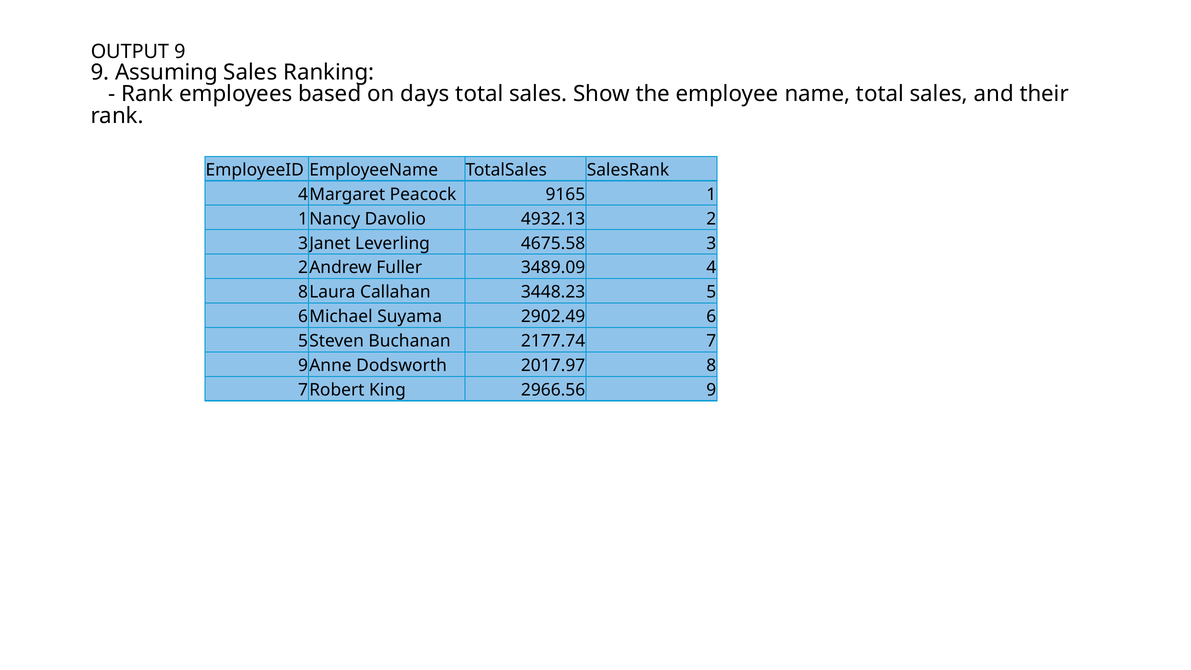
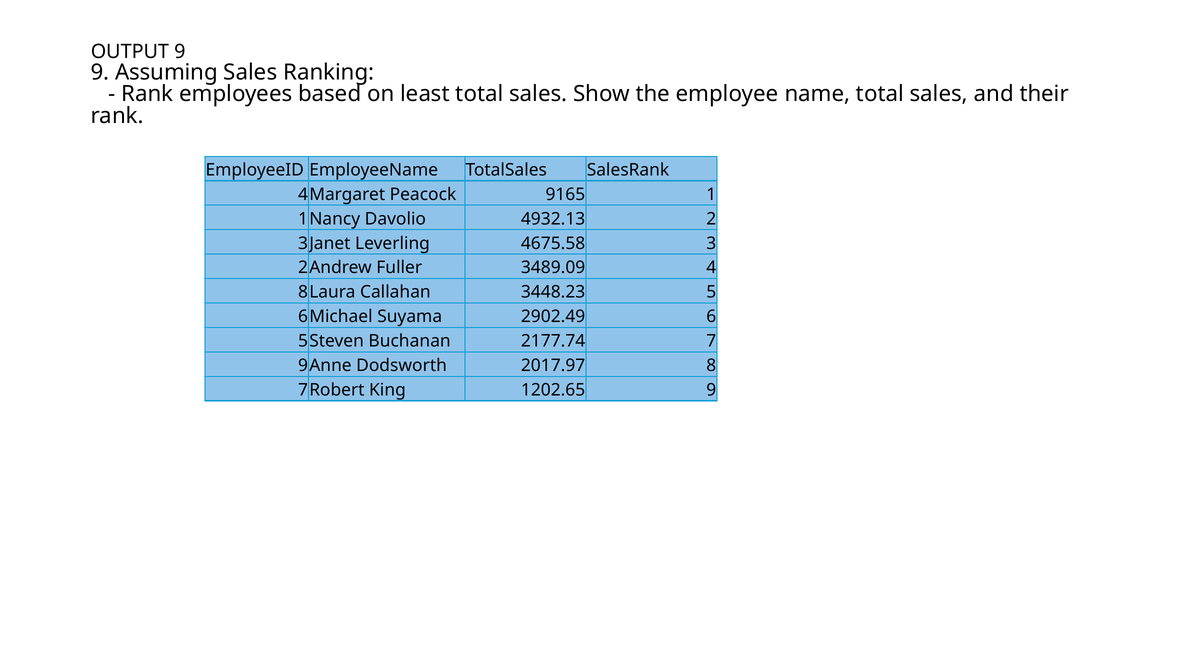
days: days -> least
2966.56: 2966.56 -> 1202.65
